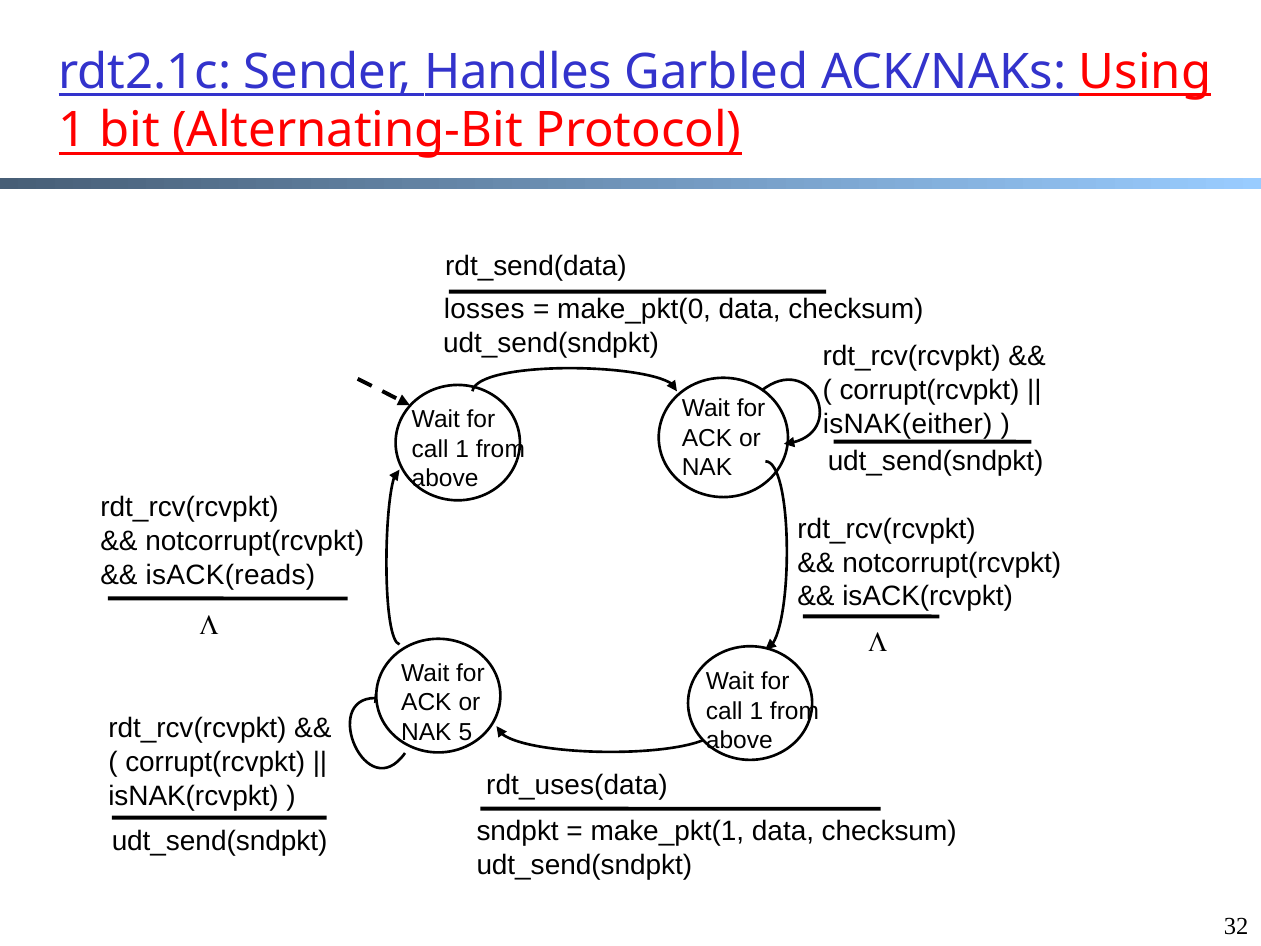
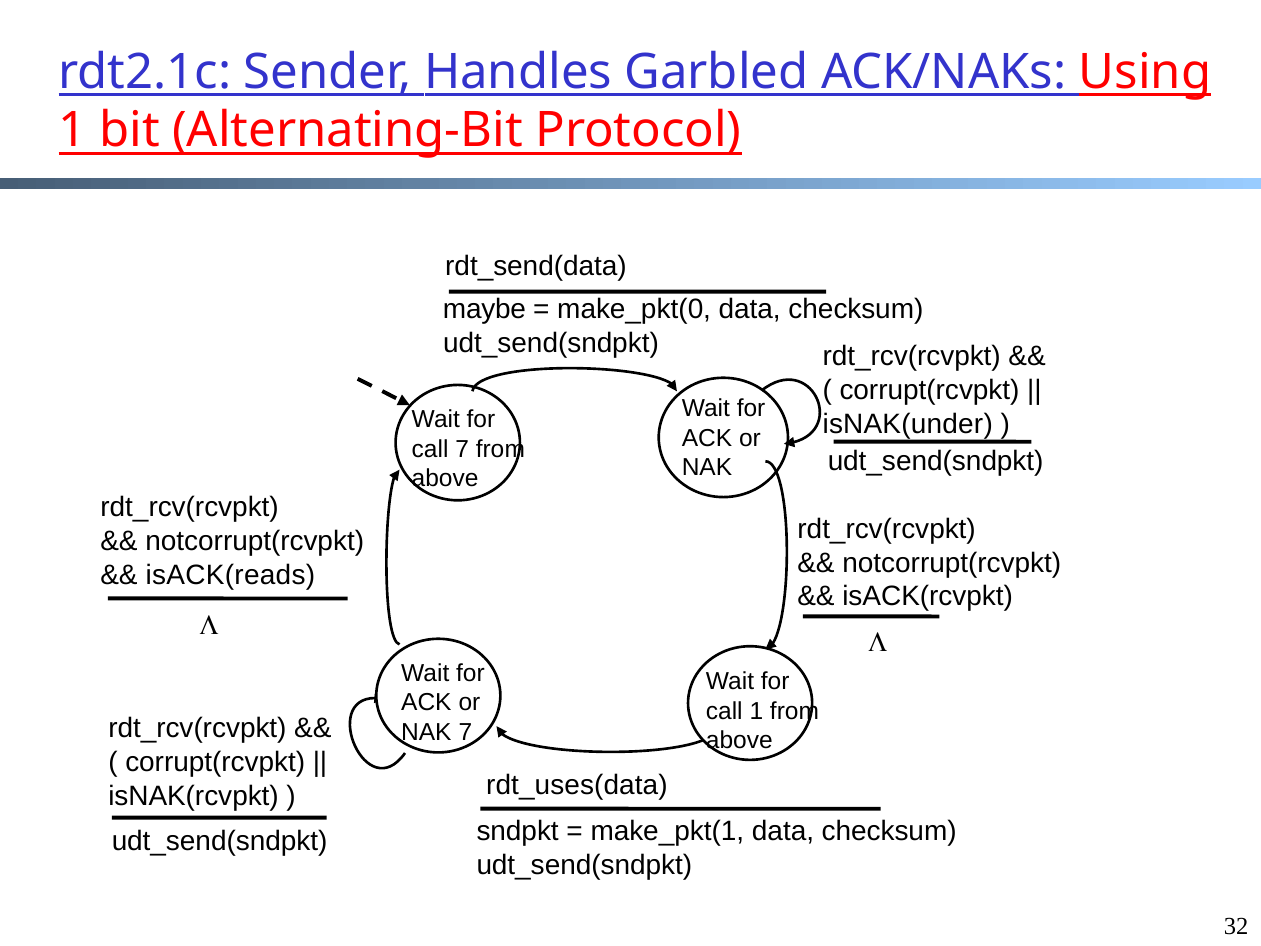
losses: losses -> maybe
isNAK(either: isNAK(either -> isNAK(under
1 at (462, 449): 1 -> 7
NAK 5: 5 -> 7
